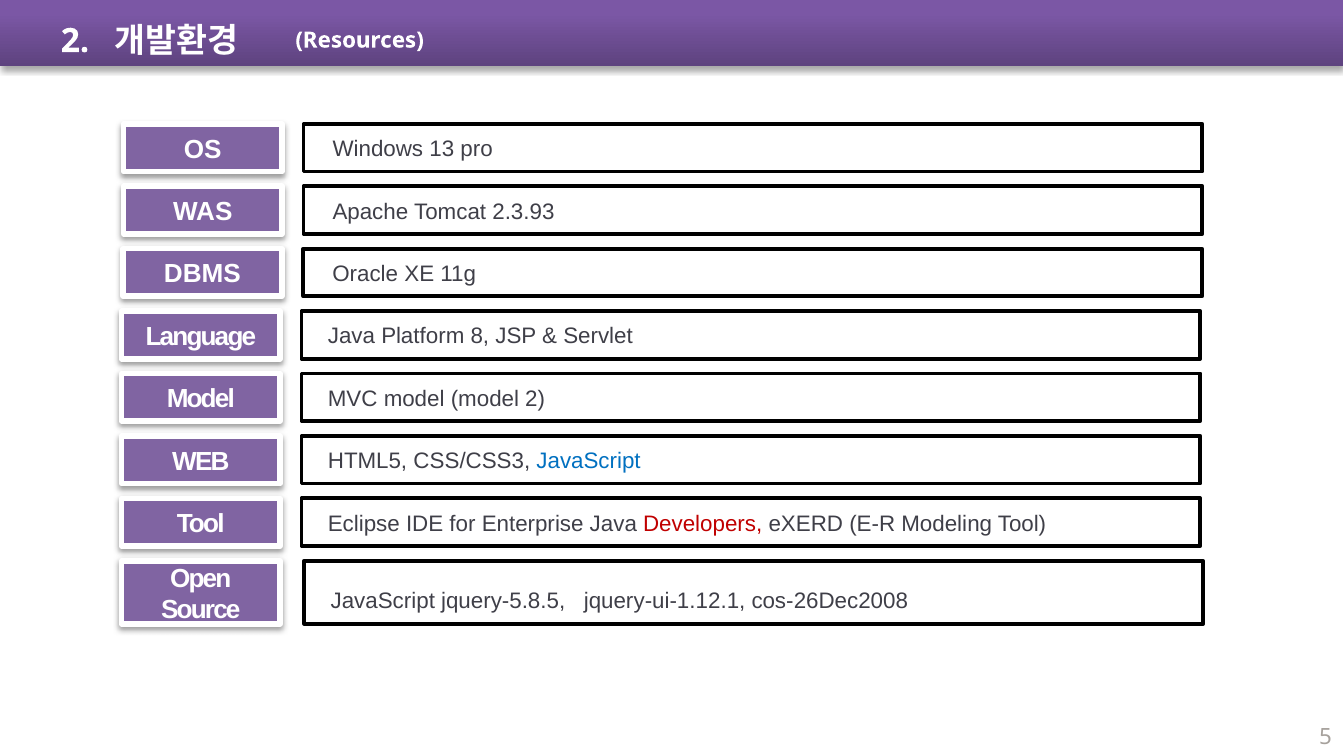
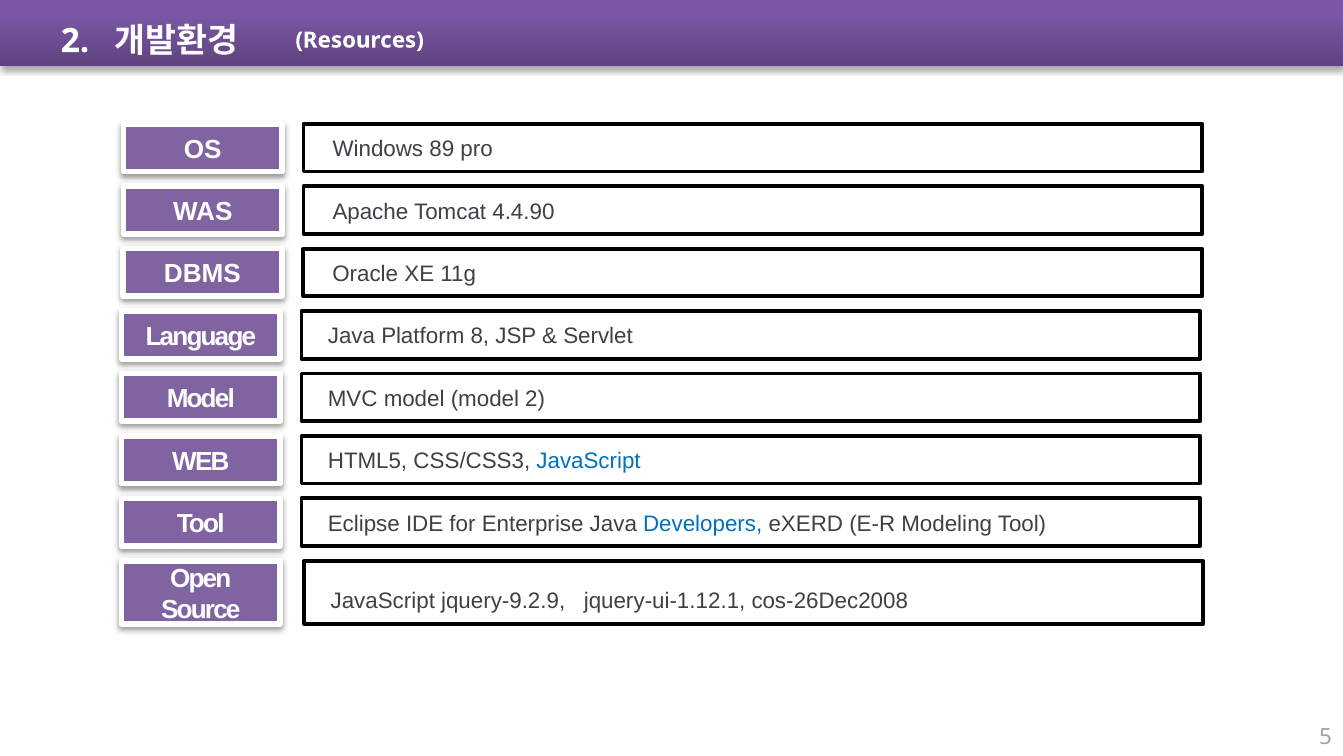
13: 13 -> 89
2.3.93: 2.3.93 -> 4.4.90
Developers colour: red -> blue
jquery-5.8.5: jquery-5.8.5 -> jquery-9.2.9
